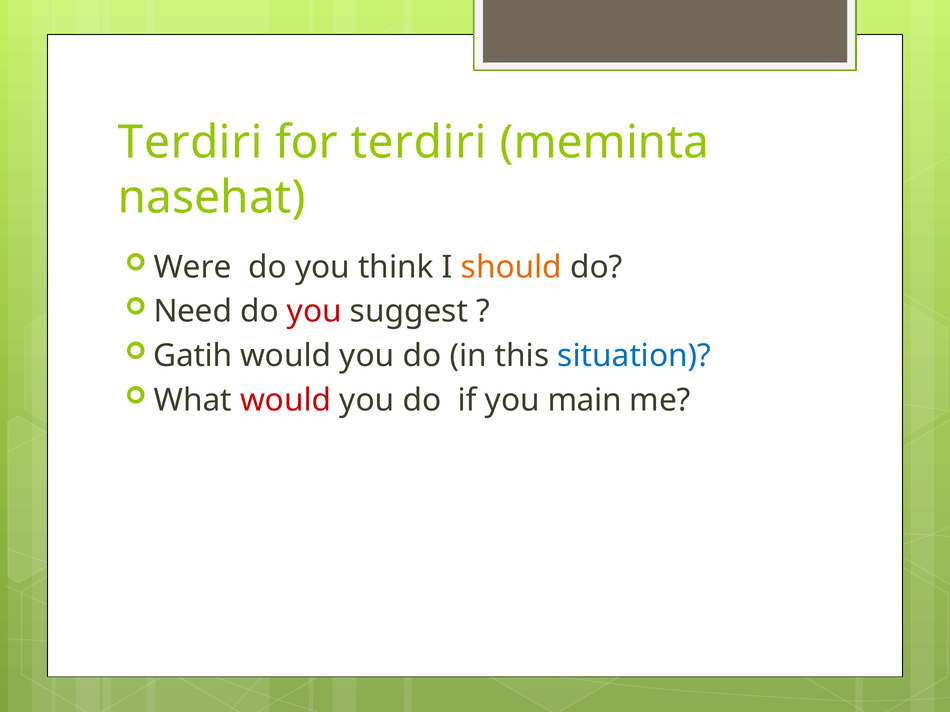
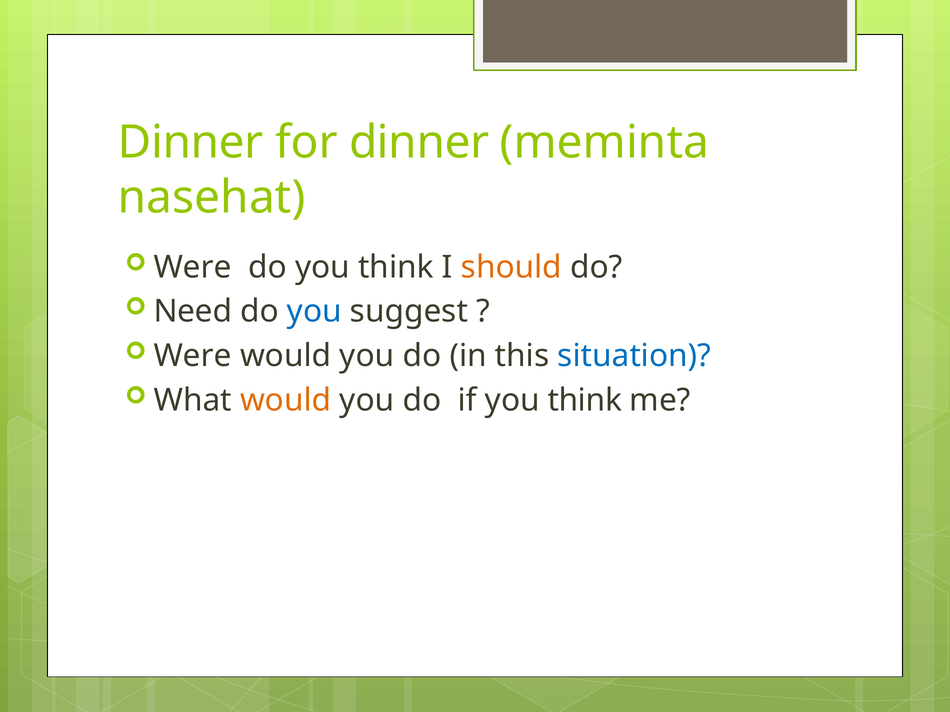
Terdiri at (190, 142): Terdiri -> Dinner
for terdiri: terdiri -> dinner
you at (314, 312) colour: red -> blue
Gatih at (193, 356): Gatih -> Were
would at (286, 400) colour: red -> orange
if you main: main -> think
